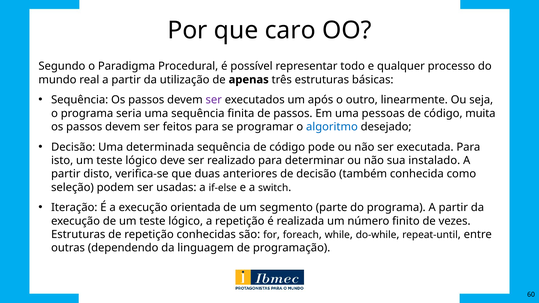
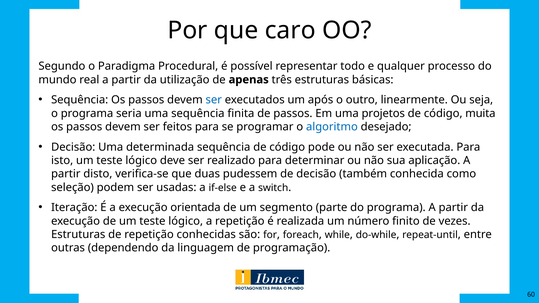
ser at (214, 100) colour: purple -> blue
pessoas: pessoas -> projetos
instalado: instalado -> aplicação
anteriores: anteriores -> pudessem
